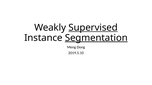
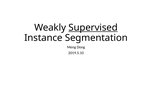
Segmentation underline: present -> none
